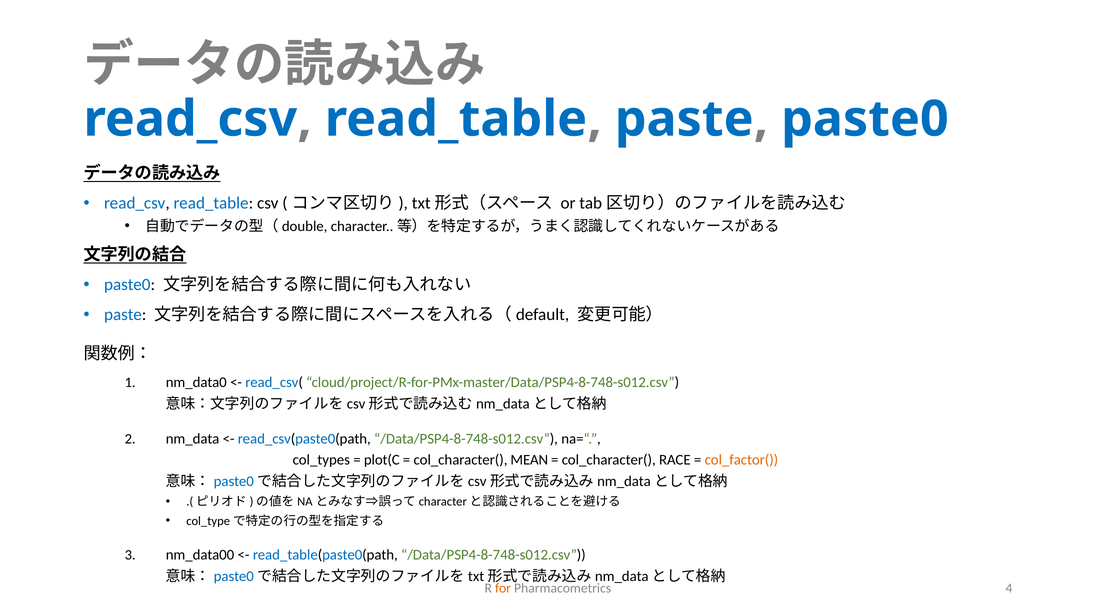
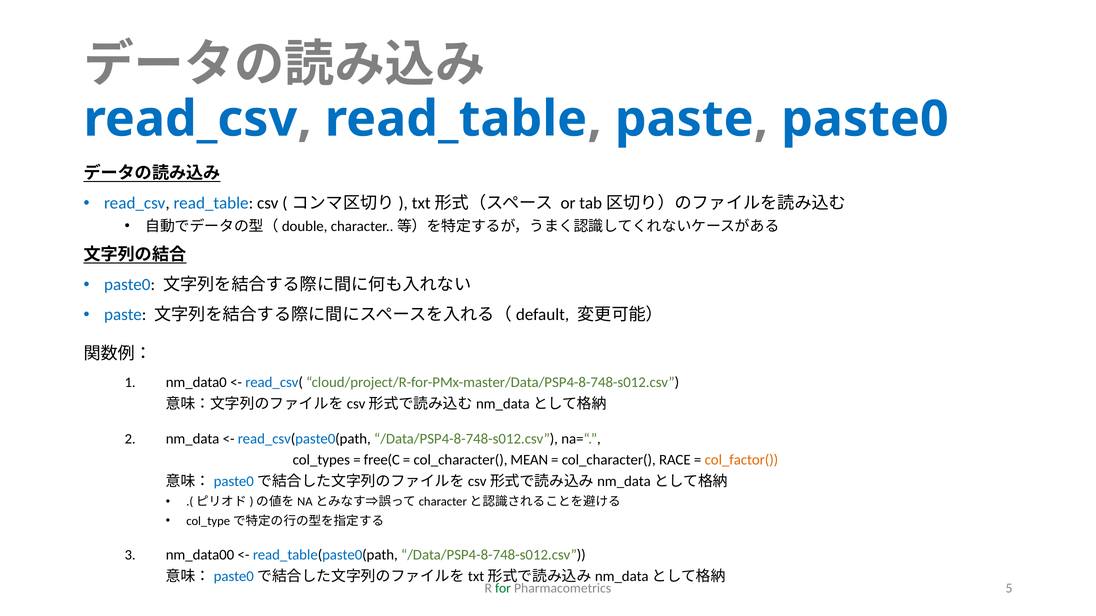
plot(C: plot(C -> free(C
for colour: orange -> green
4: 4 -> 5
